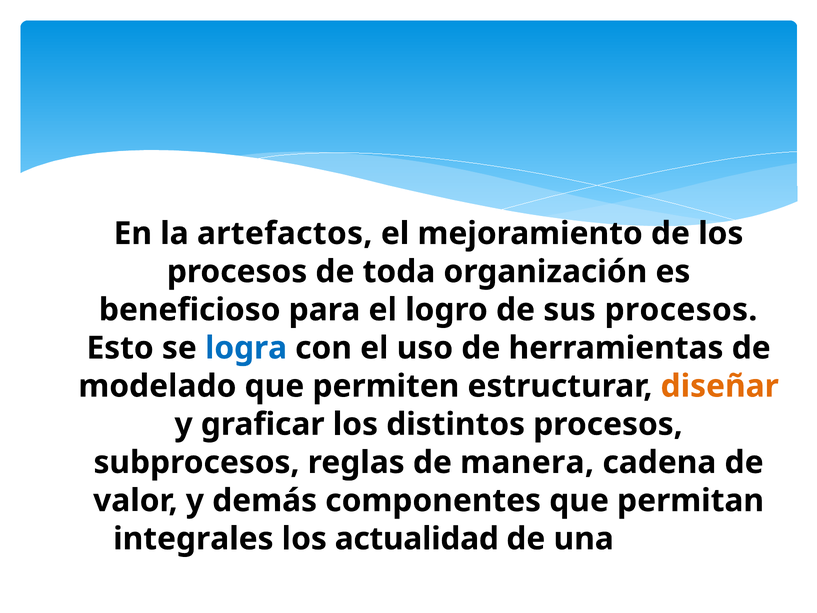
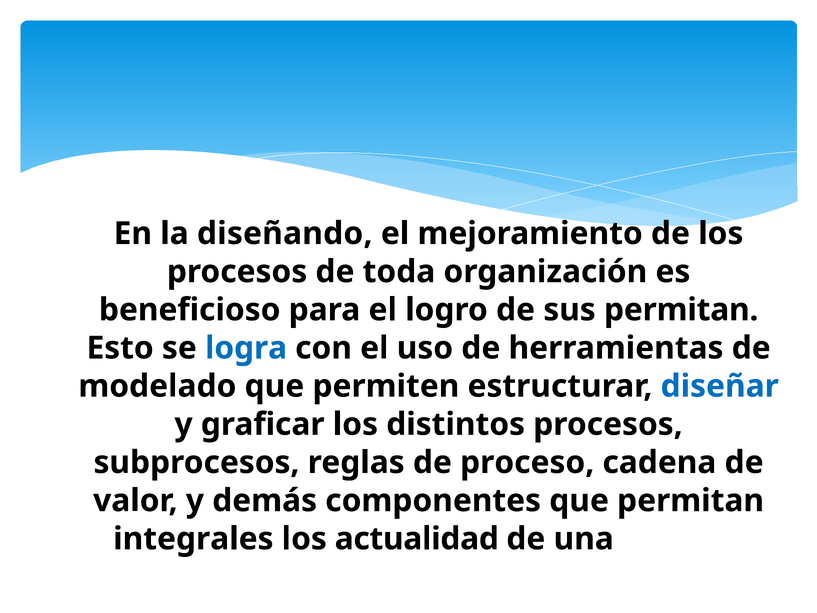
artefactos: artefactos -> diseñando
sus procesos: procesos -> permitan
diseñar colour: orange -> blue
manera: manera -> proceso
